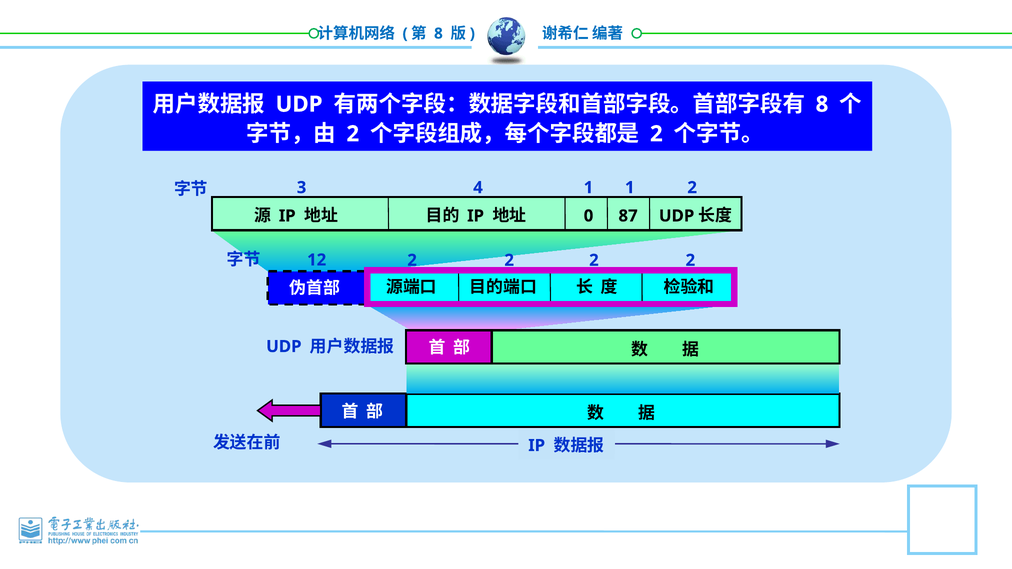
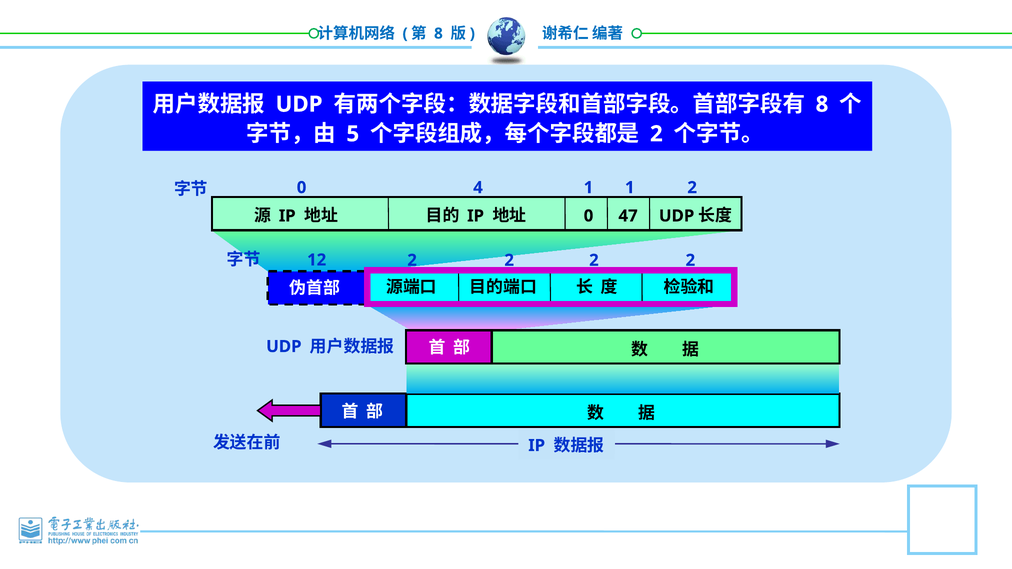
2 at (353, 134): 2 -> 5
3 at (302, 188): 3 -> 0
87: 87 -> 47
